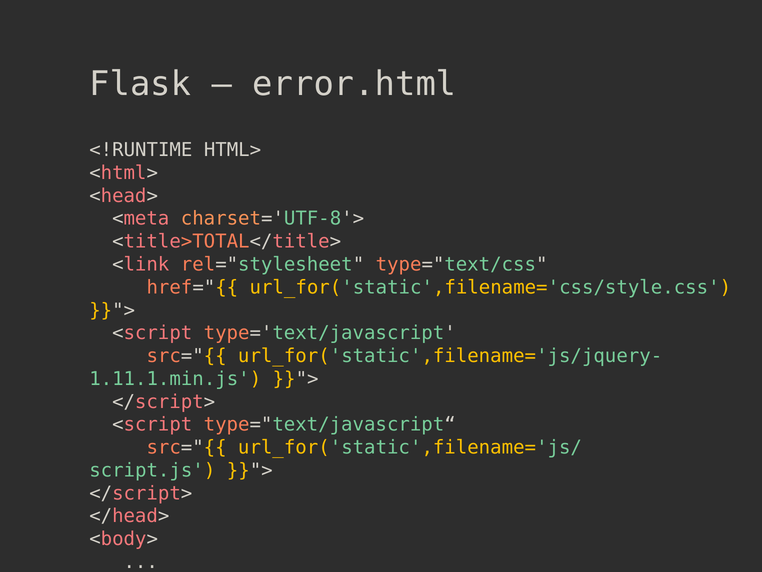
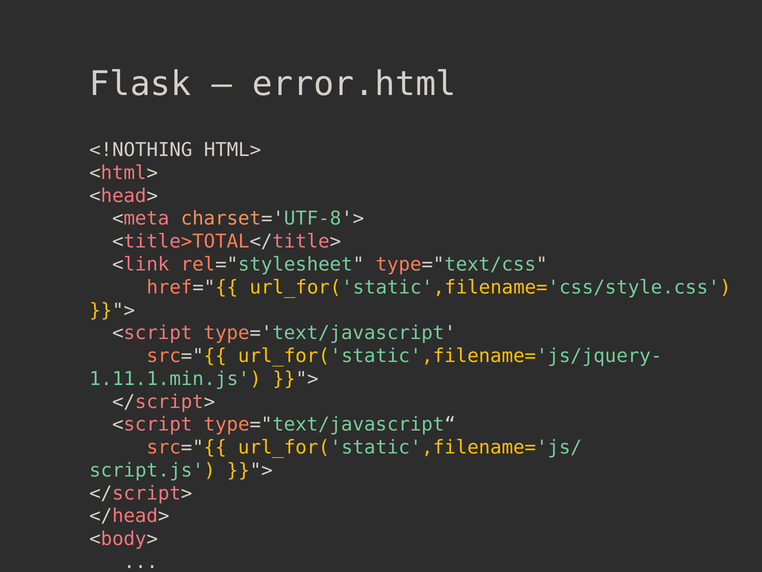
<!RUNTIME: <!RUNTIME -> <!NOTHING
